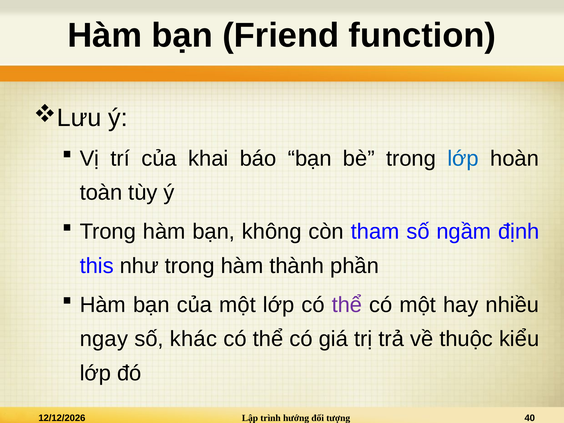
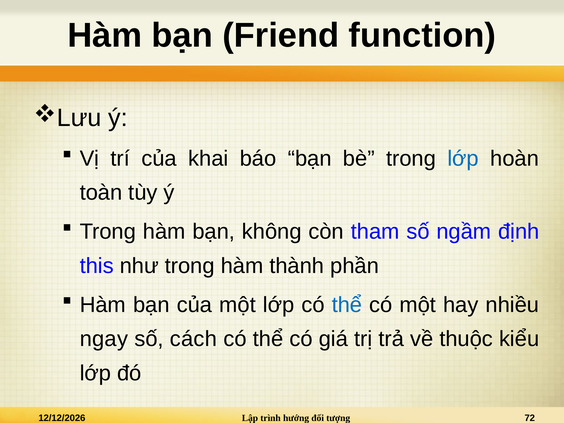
thể at (347, 305) colour: purple -> blue
khác: khác -> cách
40: 40 -> 72
